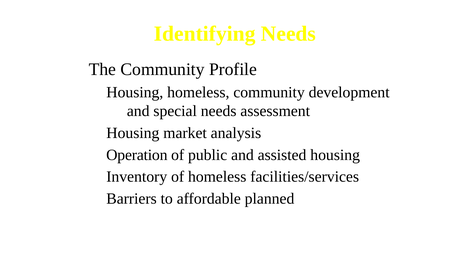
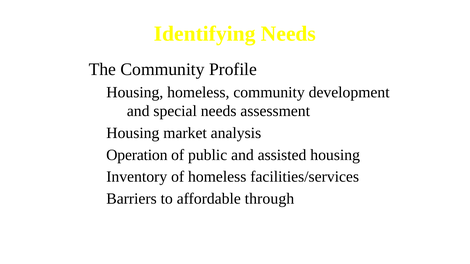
planned: planned -> through
